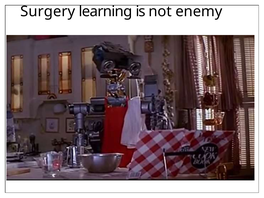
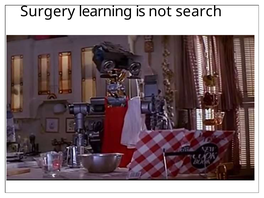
enemy: enemy -> search
